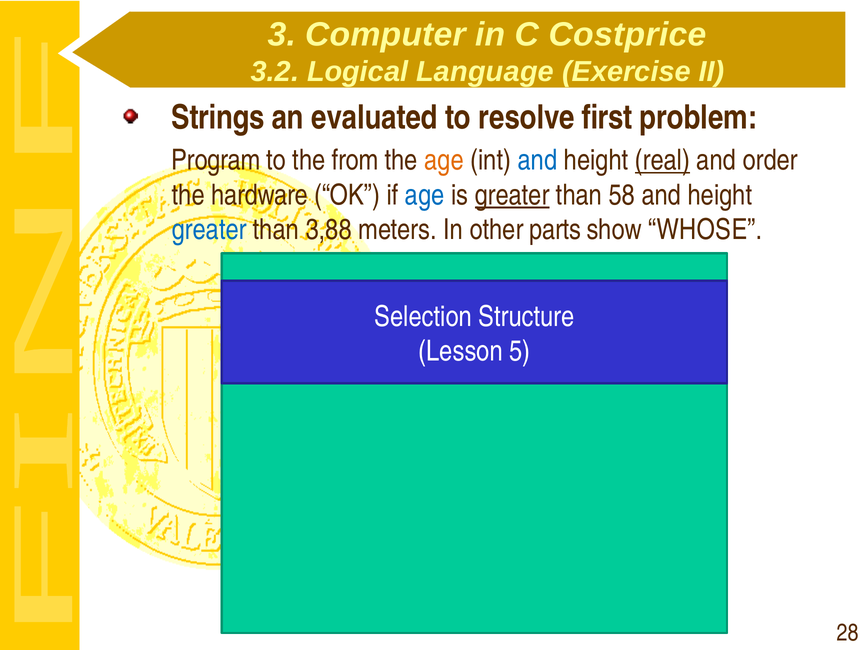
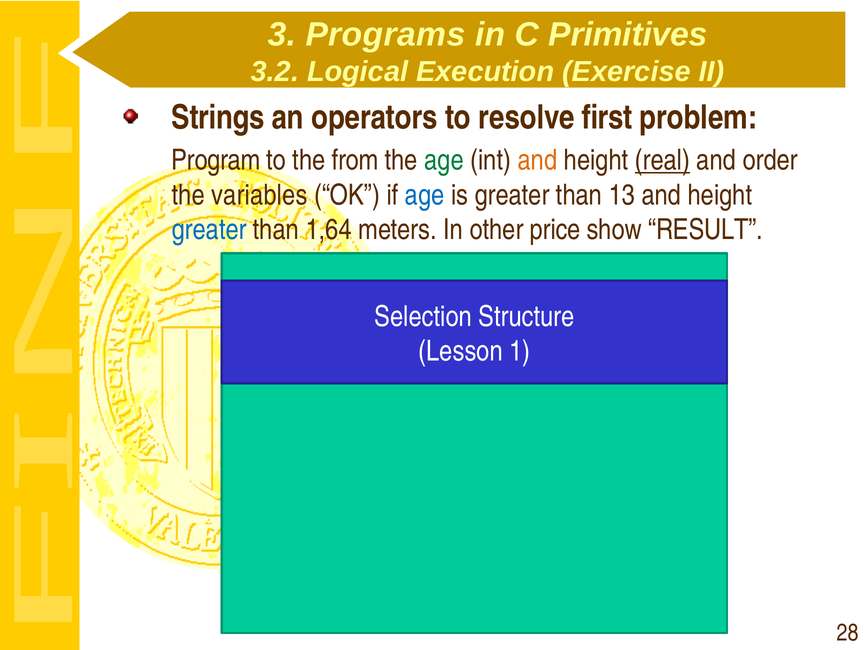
Computer: Computer -> Programs
Costprice: Costprice -> Primitives
Language: Language -> Execution
evaluated: evaluated -> operators
age at (444, 160) colour: orange -> green
and at (537, 160) colour: blue -> orange
hardware: hardware -> variables
greater at (512, 195) underline: present -> none
58: 58 -> 13
3,88: 3,88 -> 1,64
parts: parts -> price
WHOSE: WHOSE -> RESULT
5: 5 -> 1
